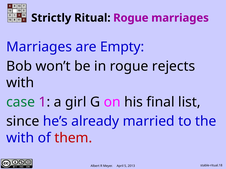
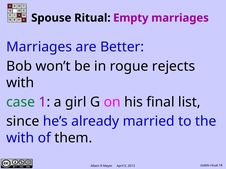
Strictly: Strictly -> Spouse
Ritual Rogue: Rogue -> Empty
Empty: Empty -> Better
them colour: red -> black
